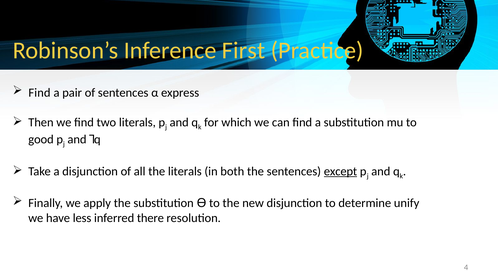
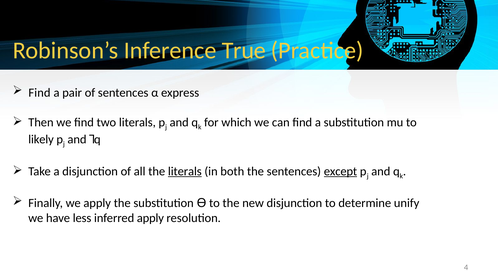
First: First -> True
good: good -> likely
literals at (185, 171) underline: none -> present
inferred there: there -> apply
